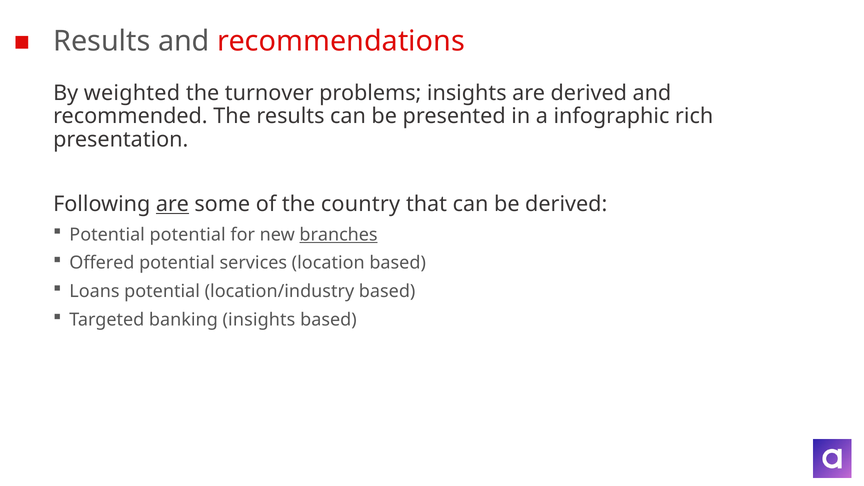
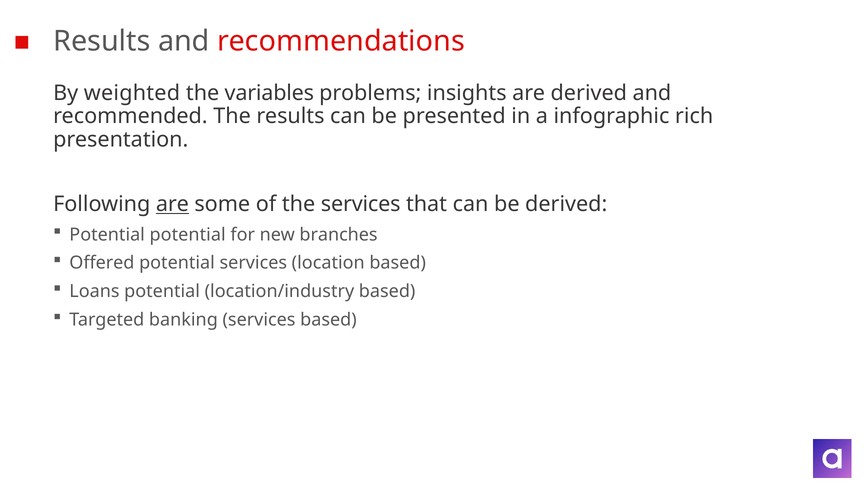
turnover: turnover -> variables
the country: country -> services
branches underline: present -> none
banking insights: insights -> services
